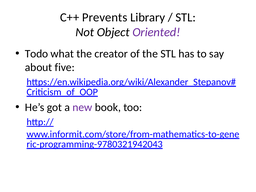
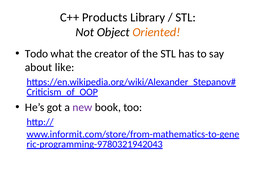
Prevents: Prevents -> Products
Oriented colour: purple -> orange
five: five -> like
